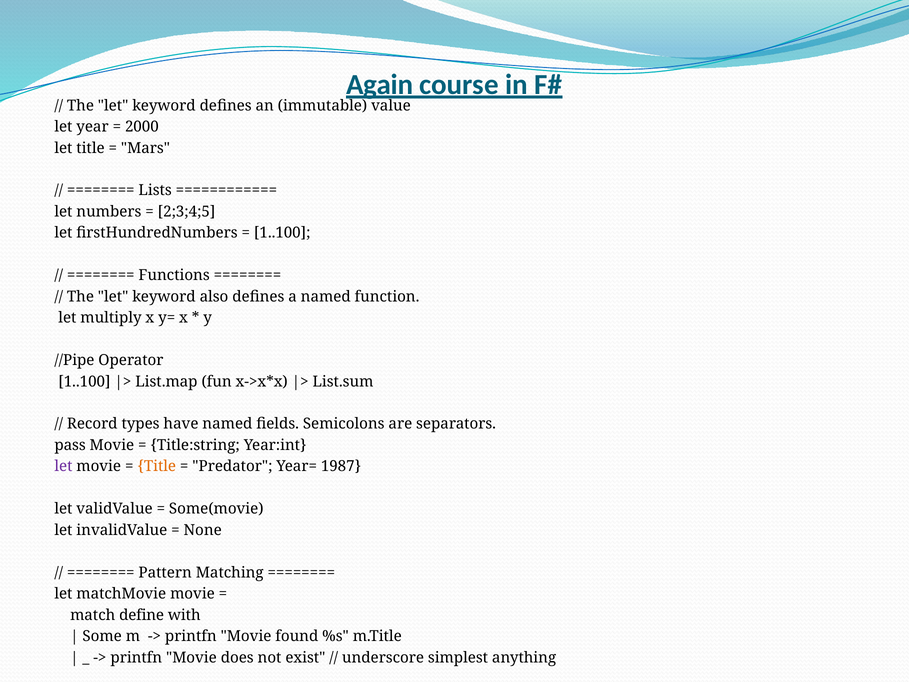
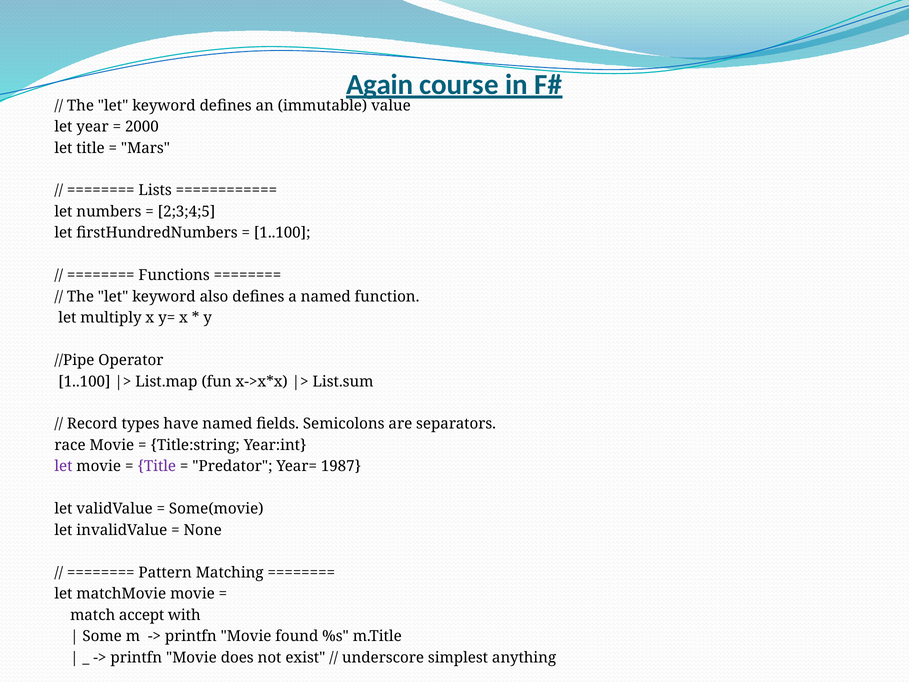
pass: pass -> race
Title at (157, 466) colour: orange -> purple
define: define -> accept
